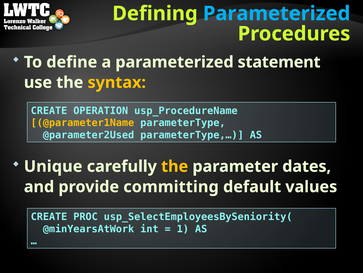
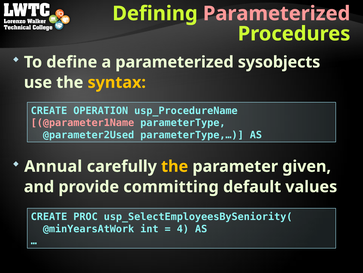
Parameterized at (277, 13) colour: light blue -> pink
statement: statement -> sysobjects
@parameter1Name colour: yellow -> pink
Unique: Unique -> Annual
dates: dates -> given
1: 1 -> 4
